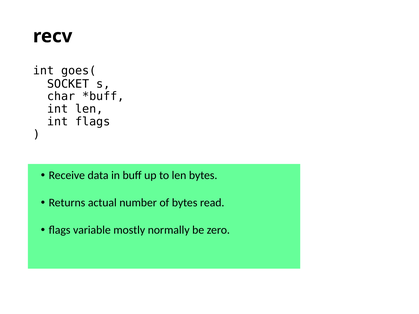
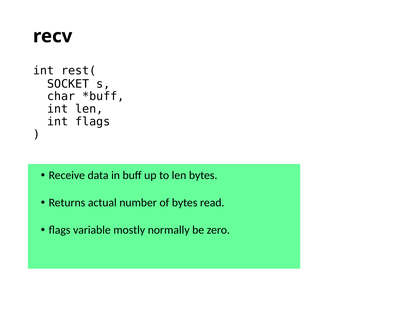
goes(: goes( -> rest(
